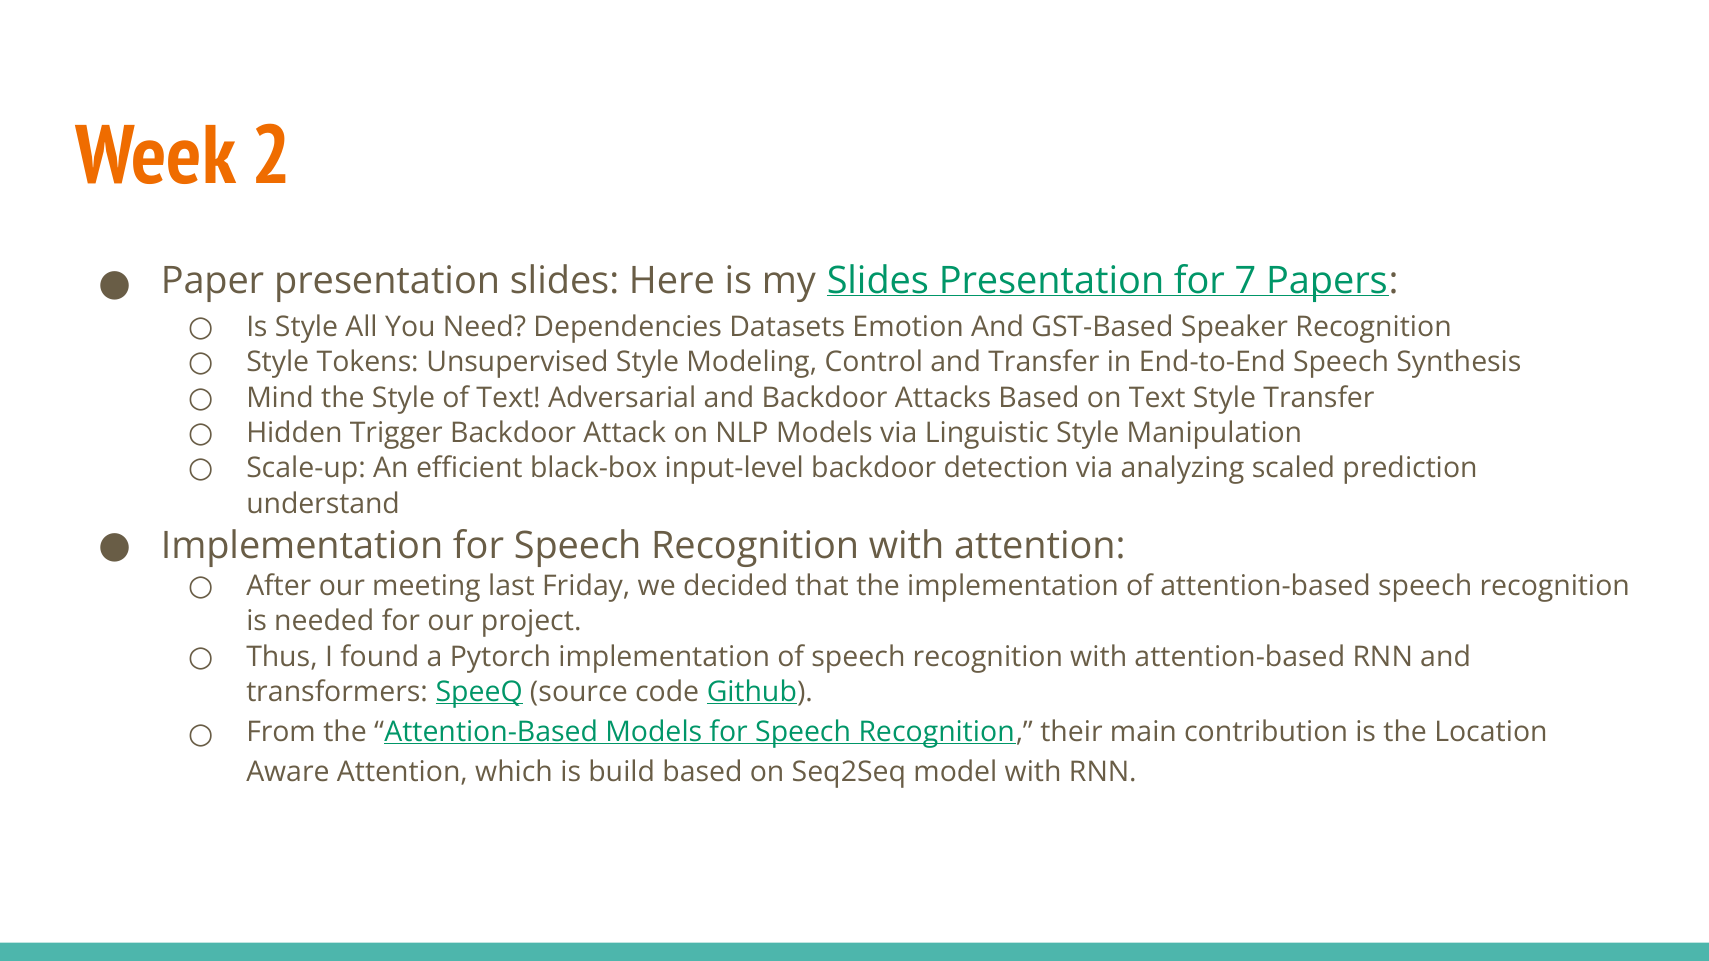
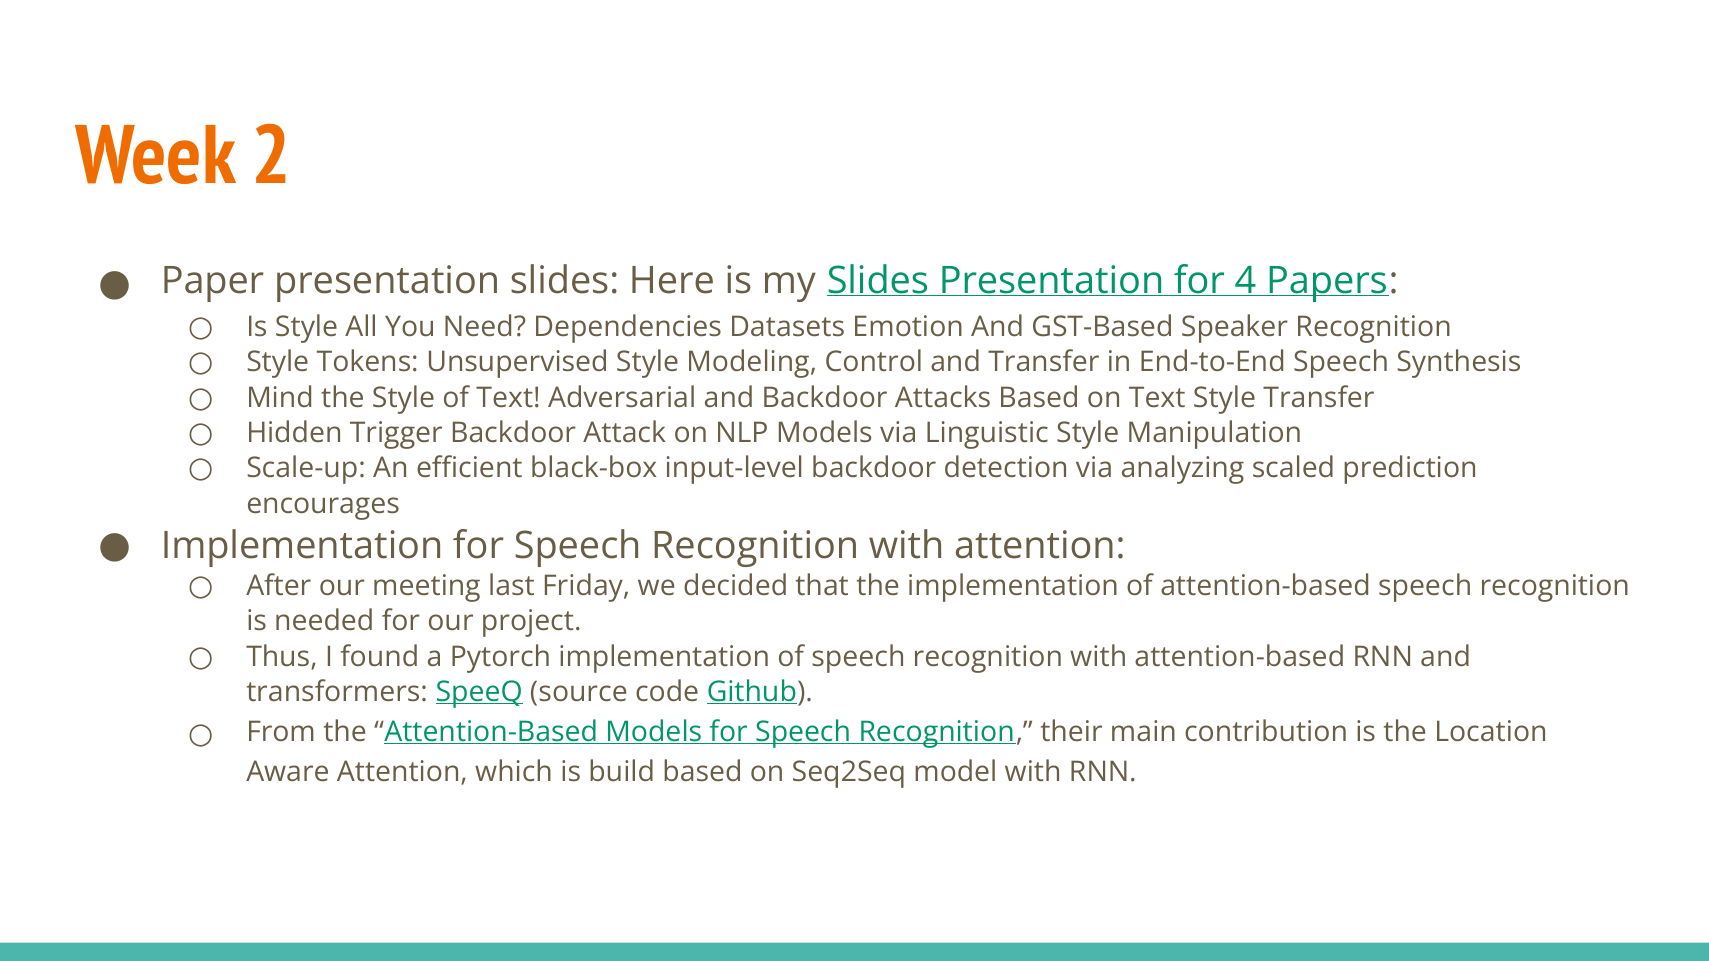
7: 7 -> 4
understand: understand -> encourages
